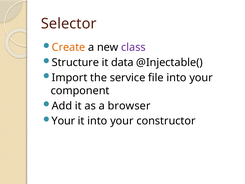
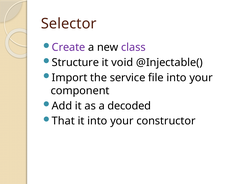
Create colour: orange -> purple
data: data -> void
browser: browser -> decoded
Your at (63, 121): Your -> That
